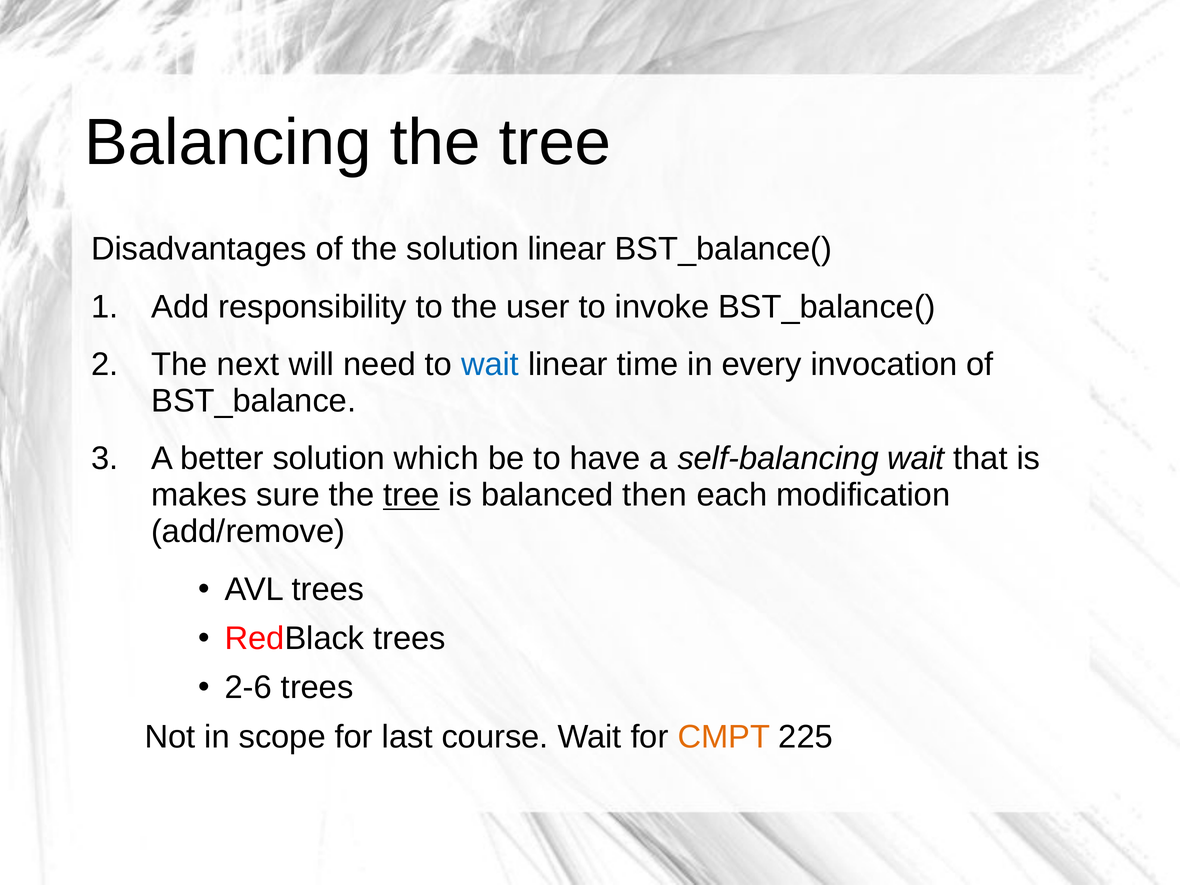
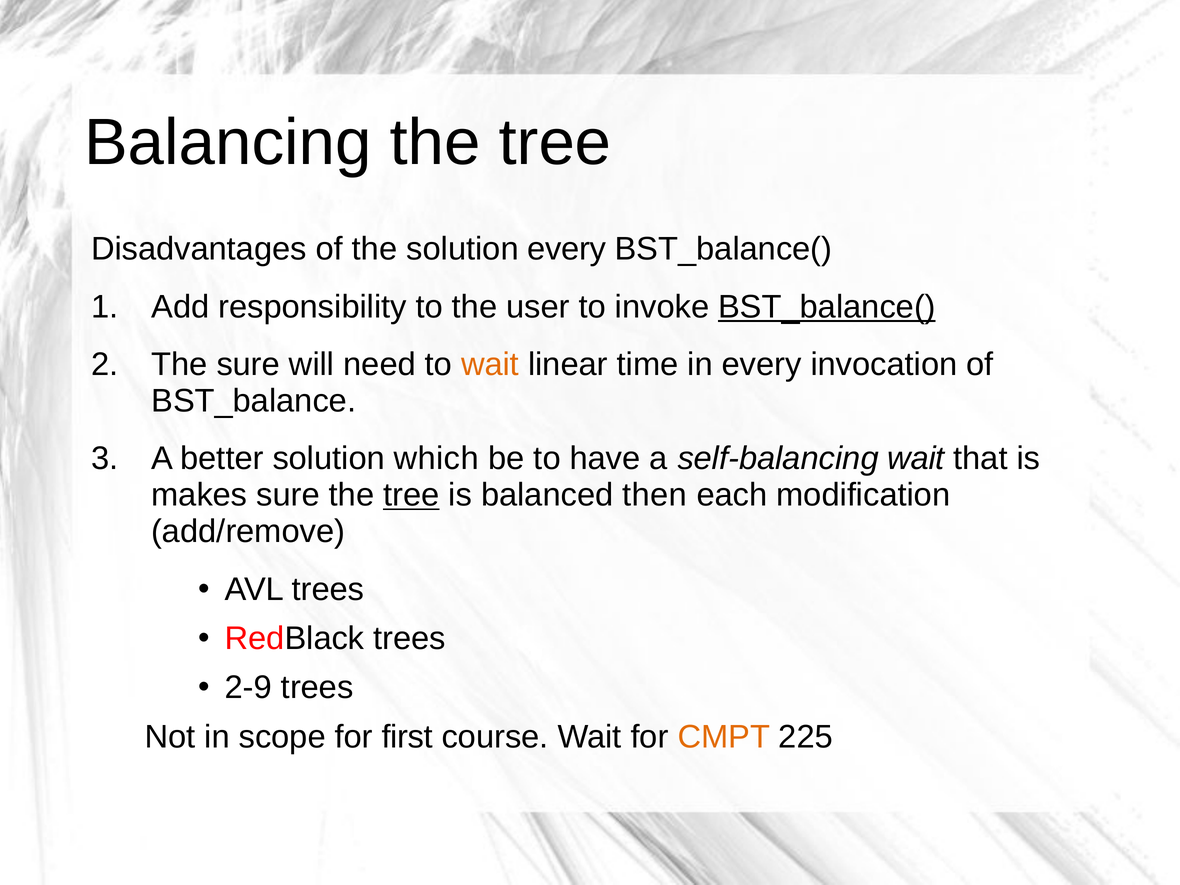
solution linear: linear -> every
BST_balance( at (827, 307) underline: none -> present
The next: next -> sure
wait at (490, 364) colour: blue -> orange
2-6: 2-6 -> 2-9
last: last -> first
